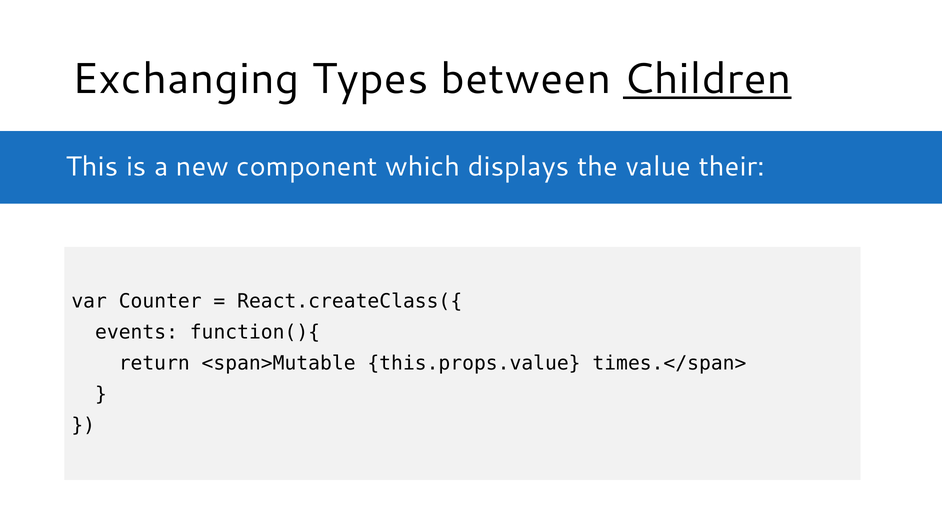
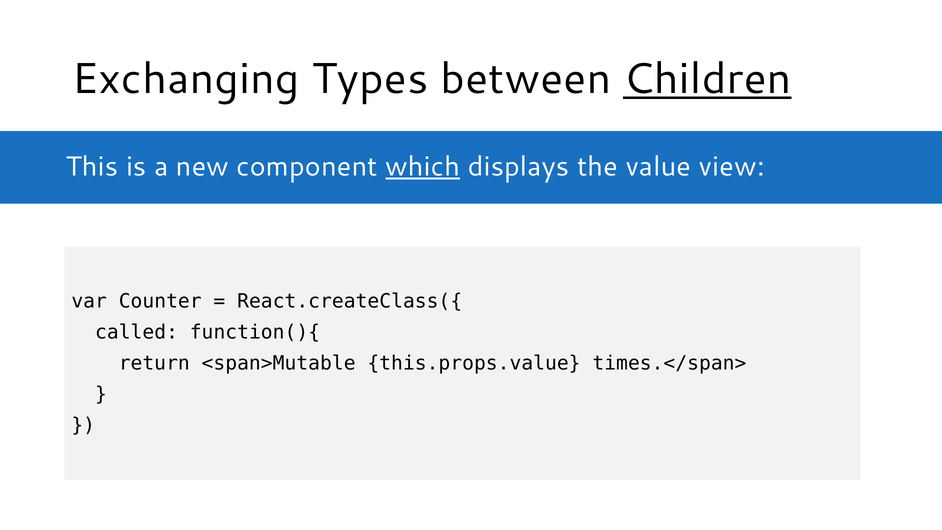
which underline: none -> present
their: their -> view
events: events -> called
